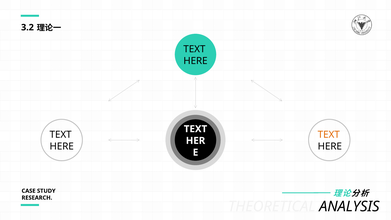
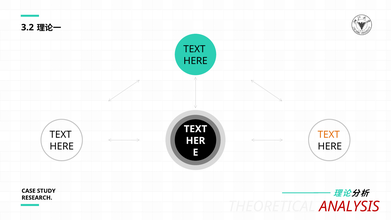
ANALYSIS colour: black -> red
